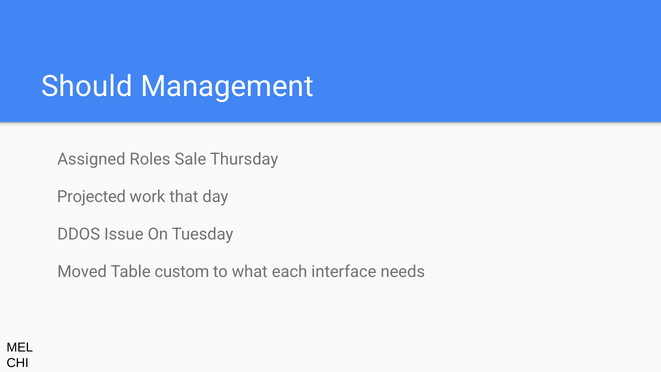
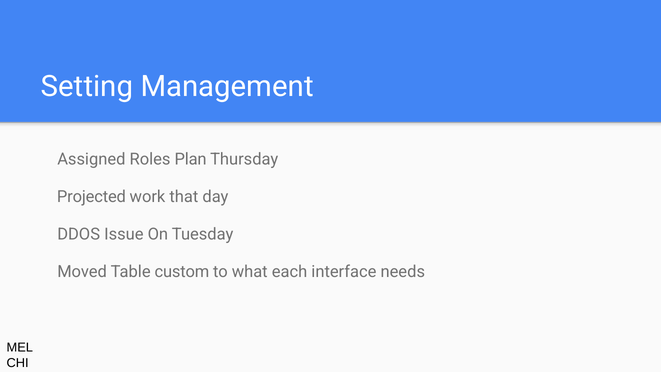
Should: Should -> Setting
Sale: Sale -> Plan
